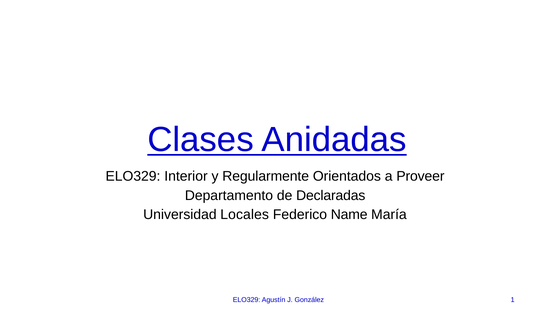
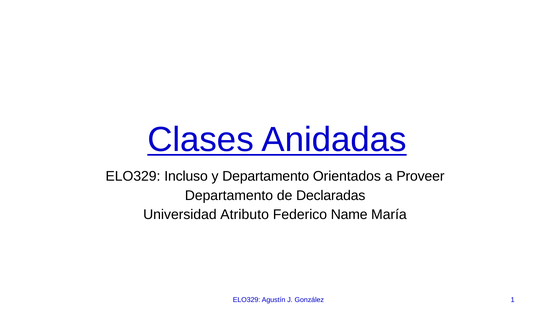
Interior: Interior -> Incluso
y Regularmente: Regularmente -> Departamento
Locales: Locales -> Atributo
